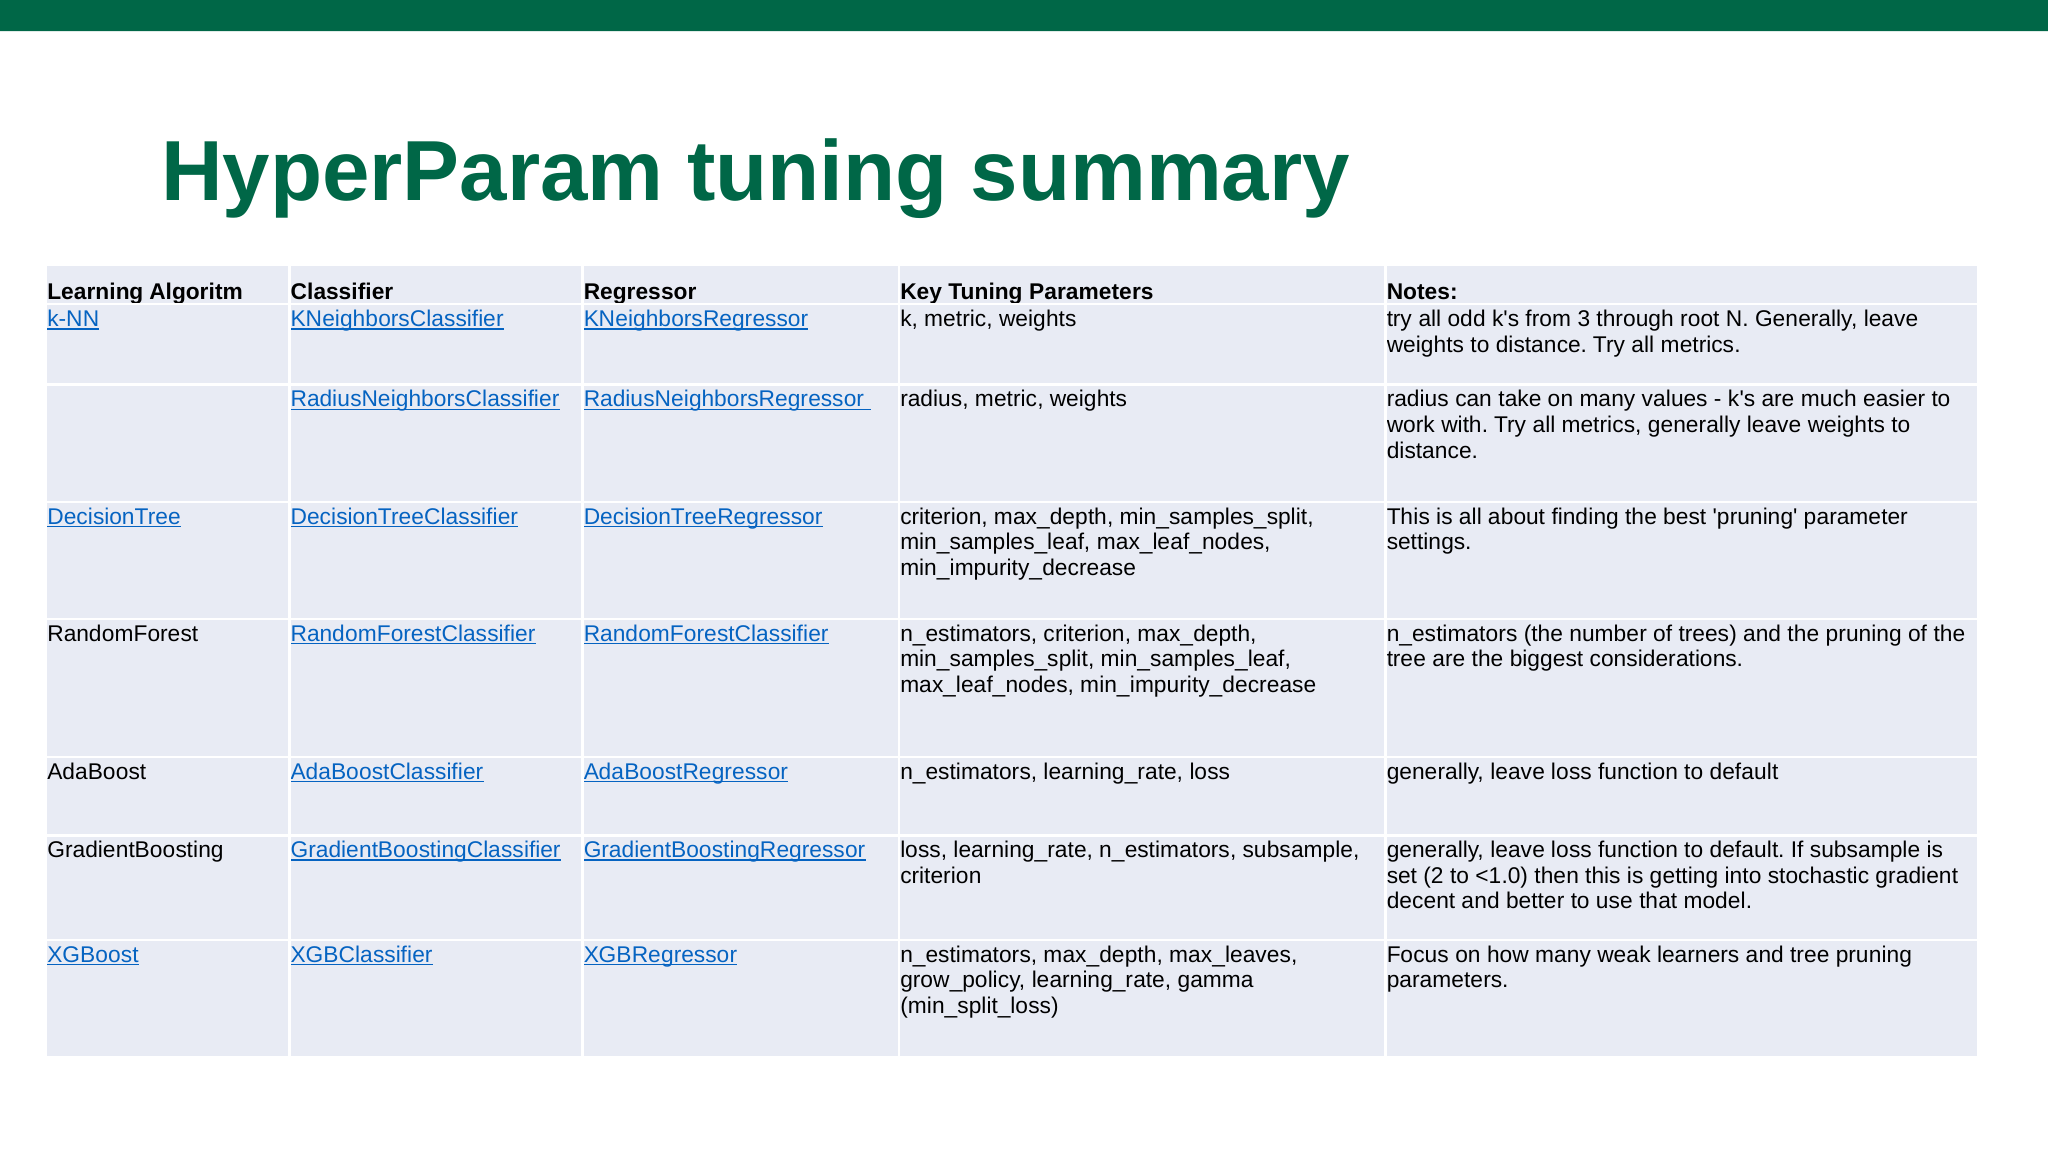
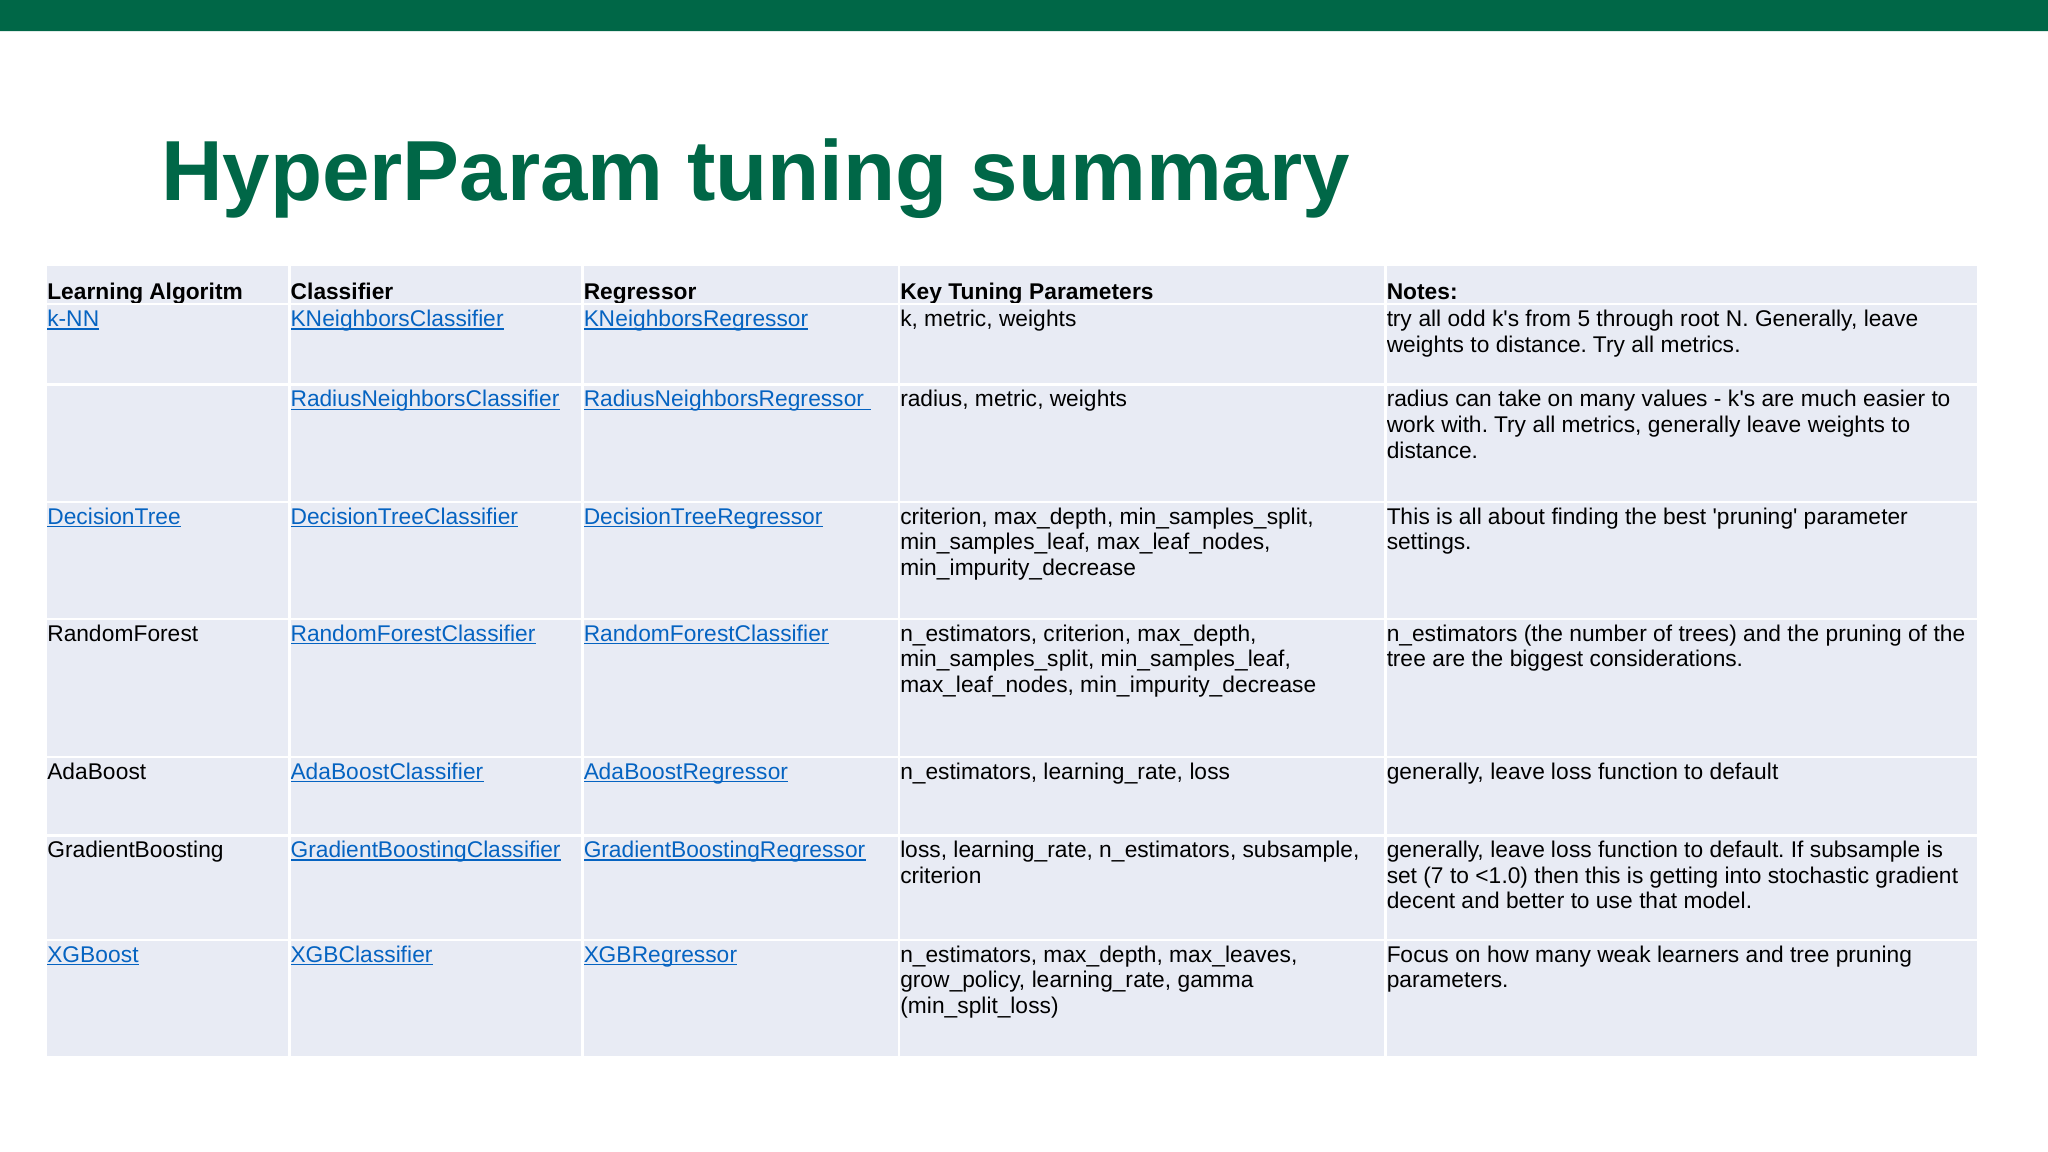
3: 3 -> 5
2: 2 -> 7
